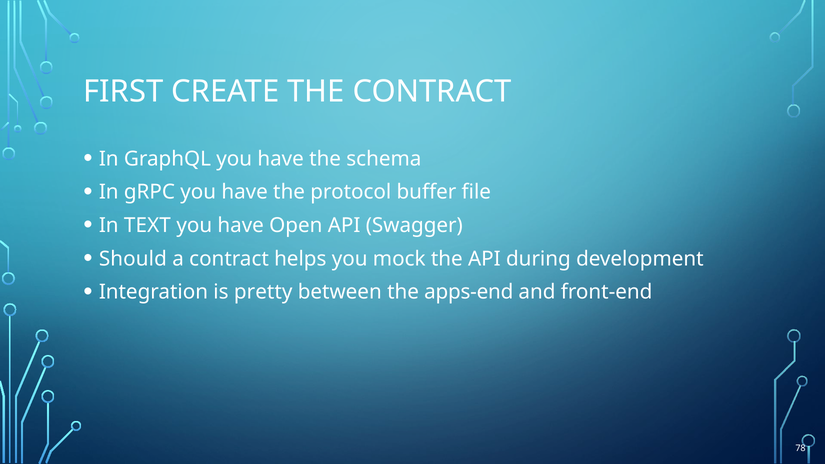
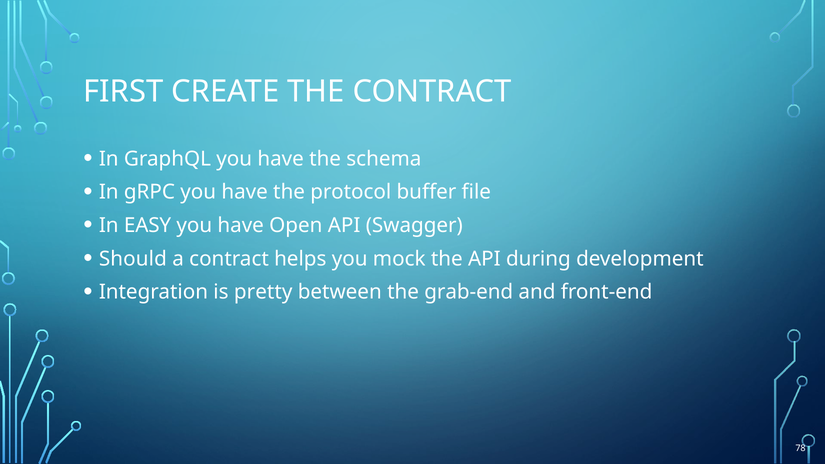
TEXT: TEXT -> EASY
apps-end: apps-end -> grab-end
